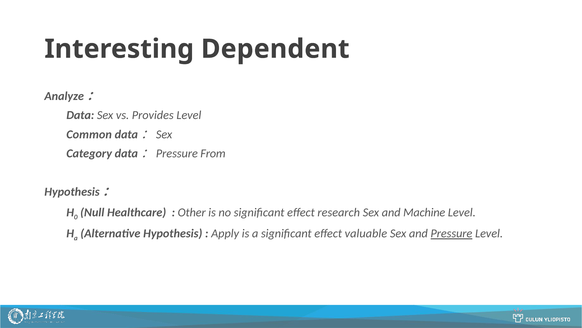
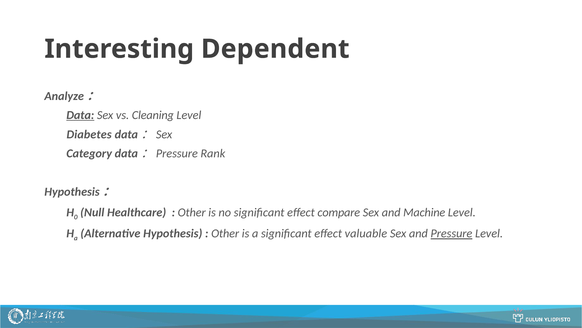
Data underline: none -> present
Provides: Provides -> Cleaning
Common: Common -> Diabetes
From: From -> Rank
research: research -> compare
Apply at (225, 233): Apply -> Other
